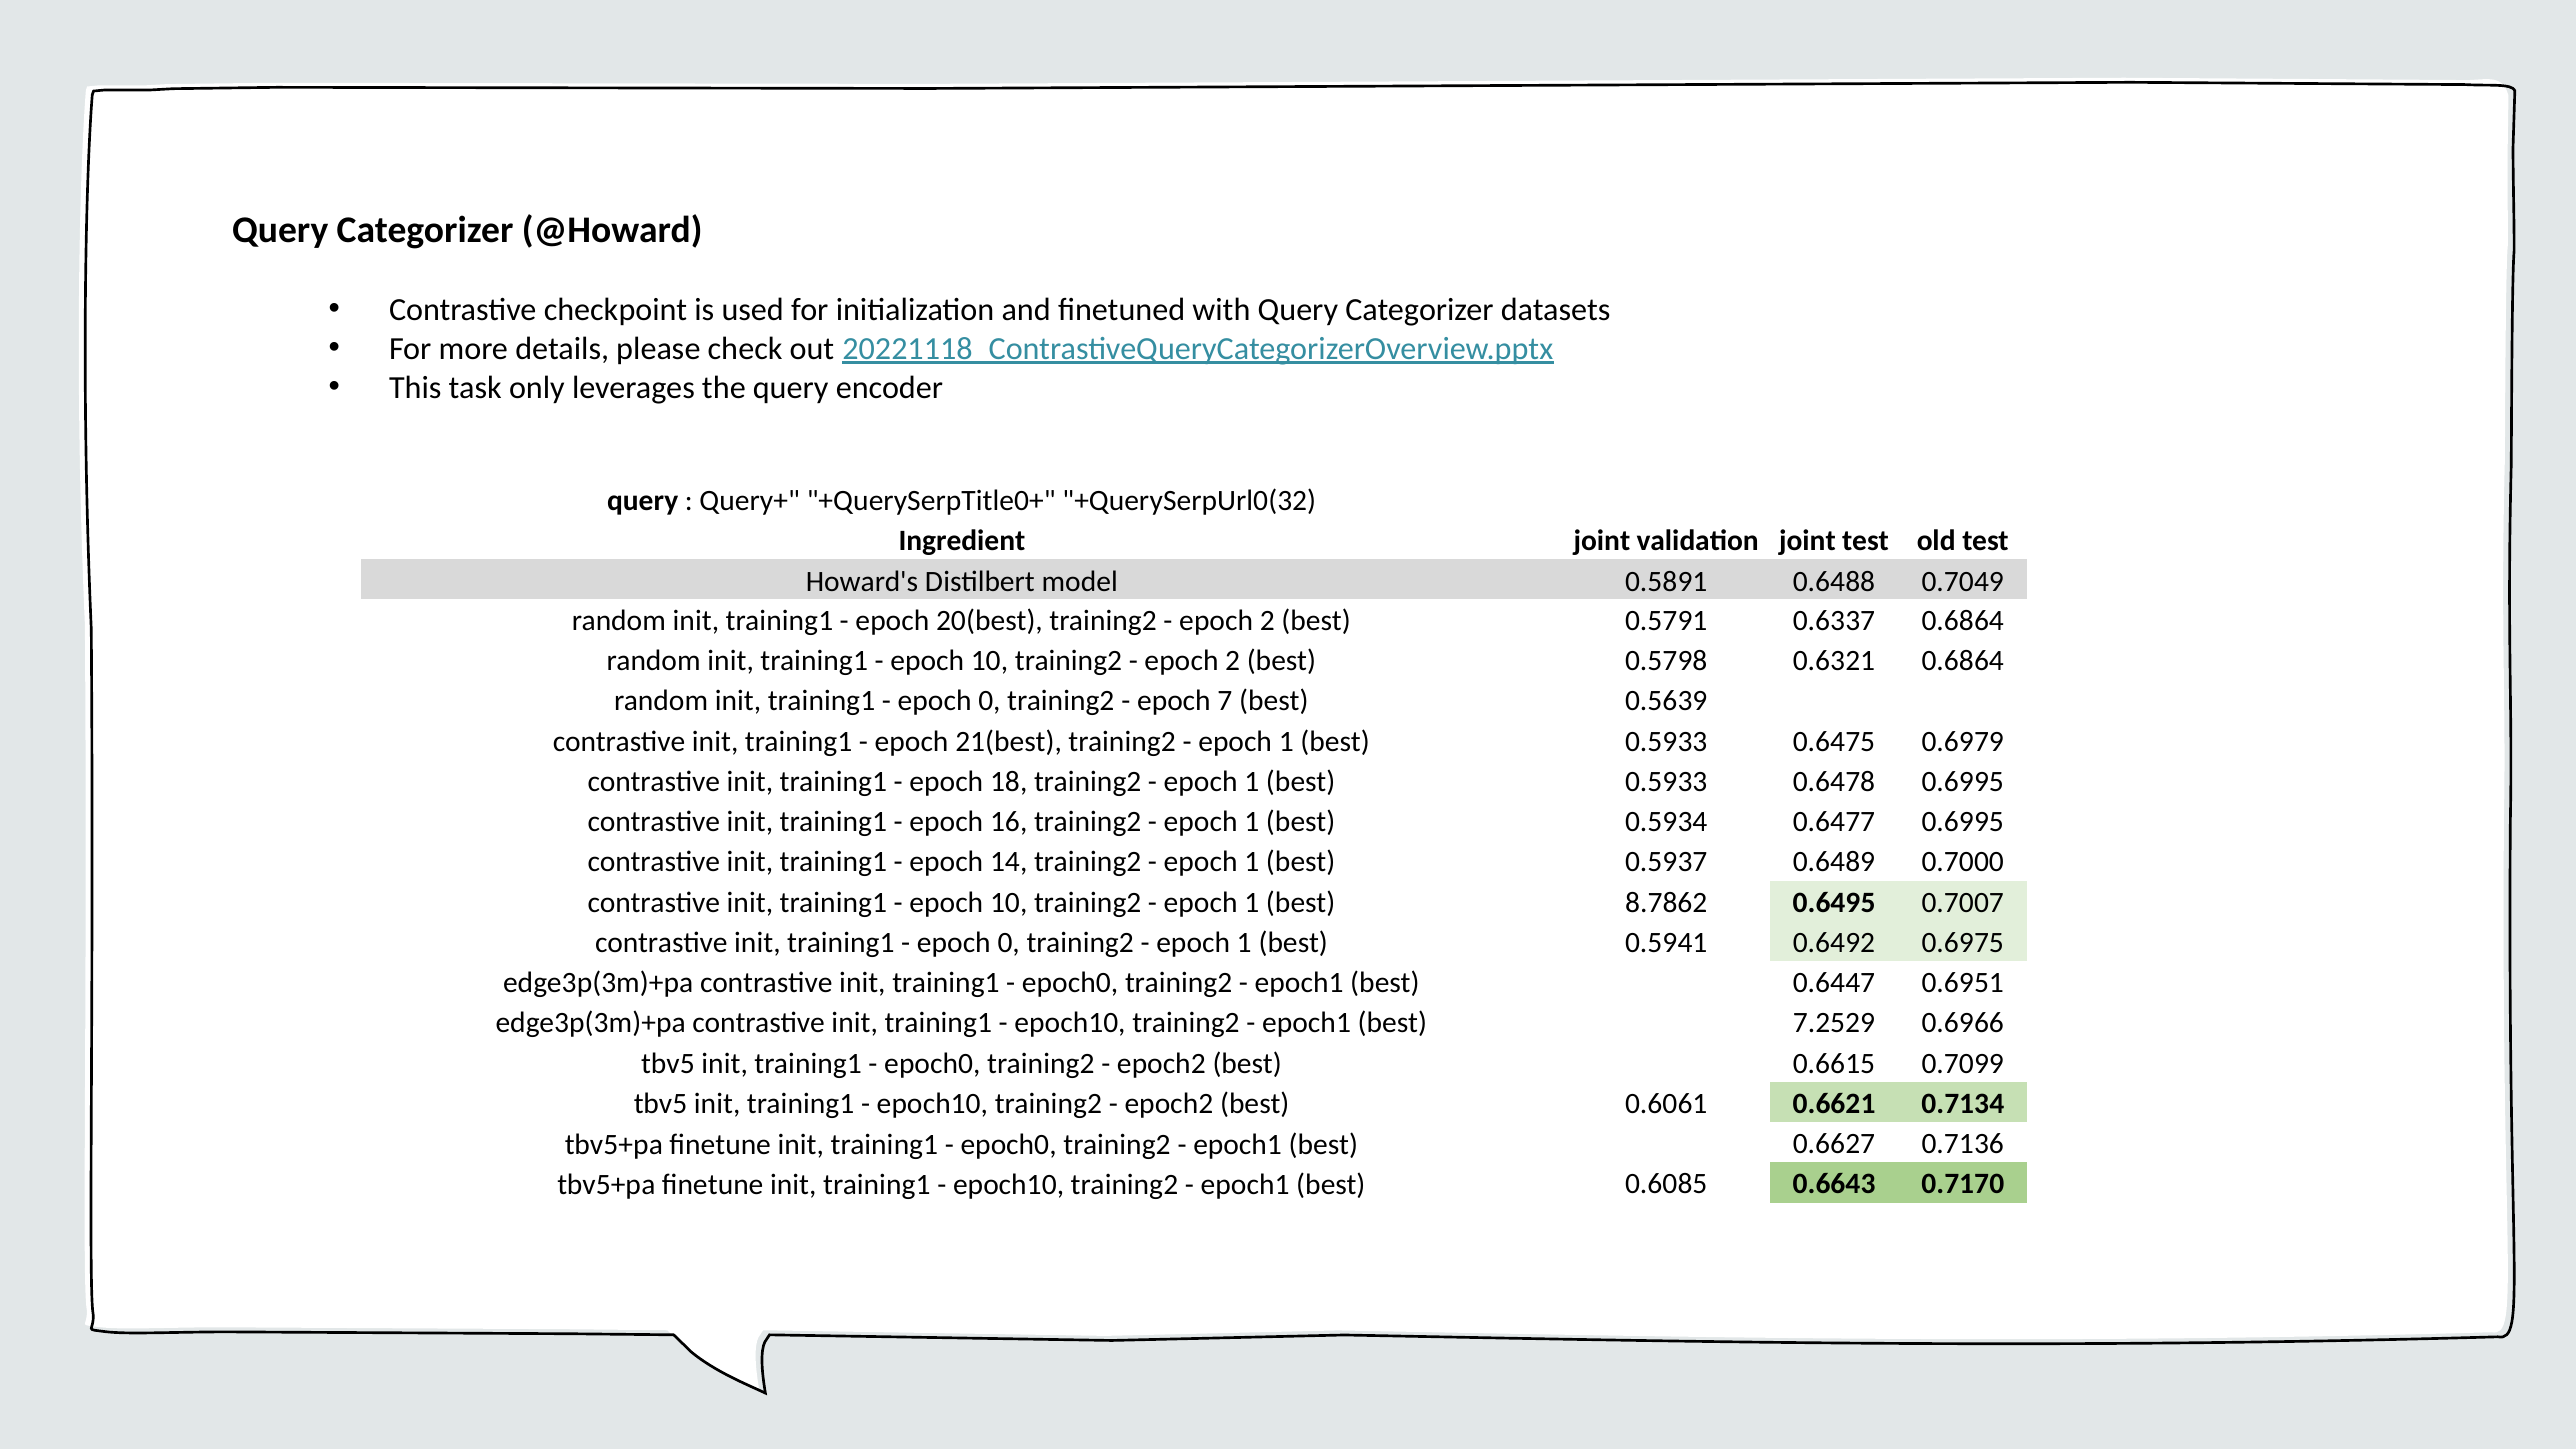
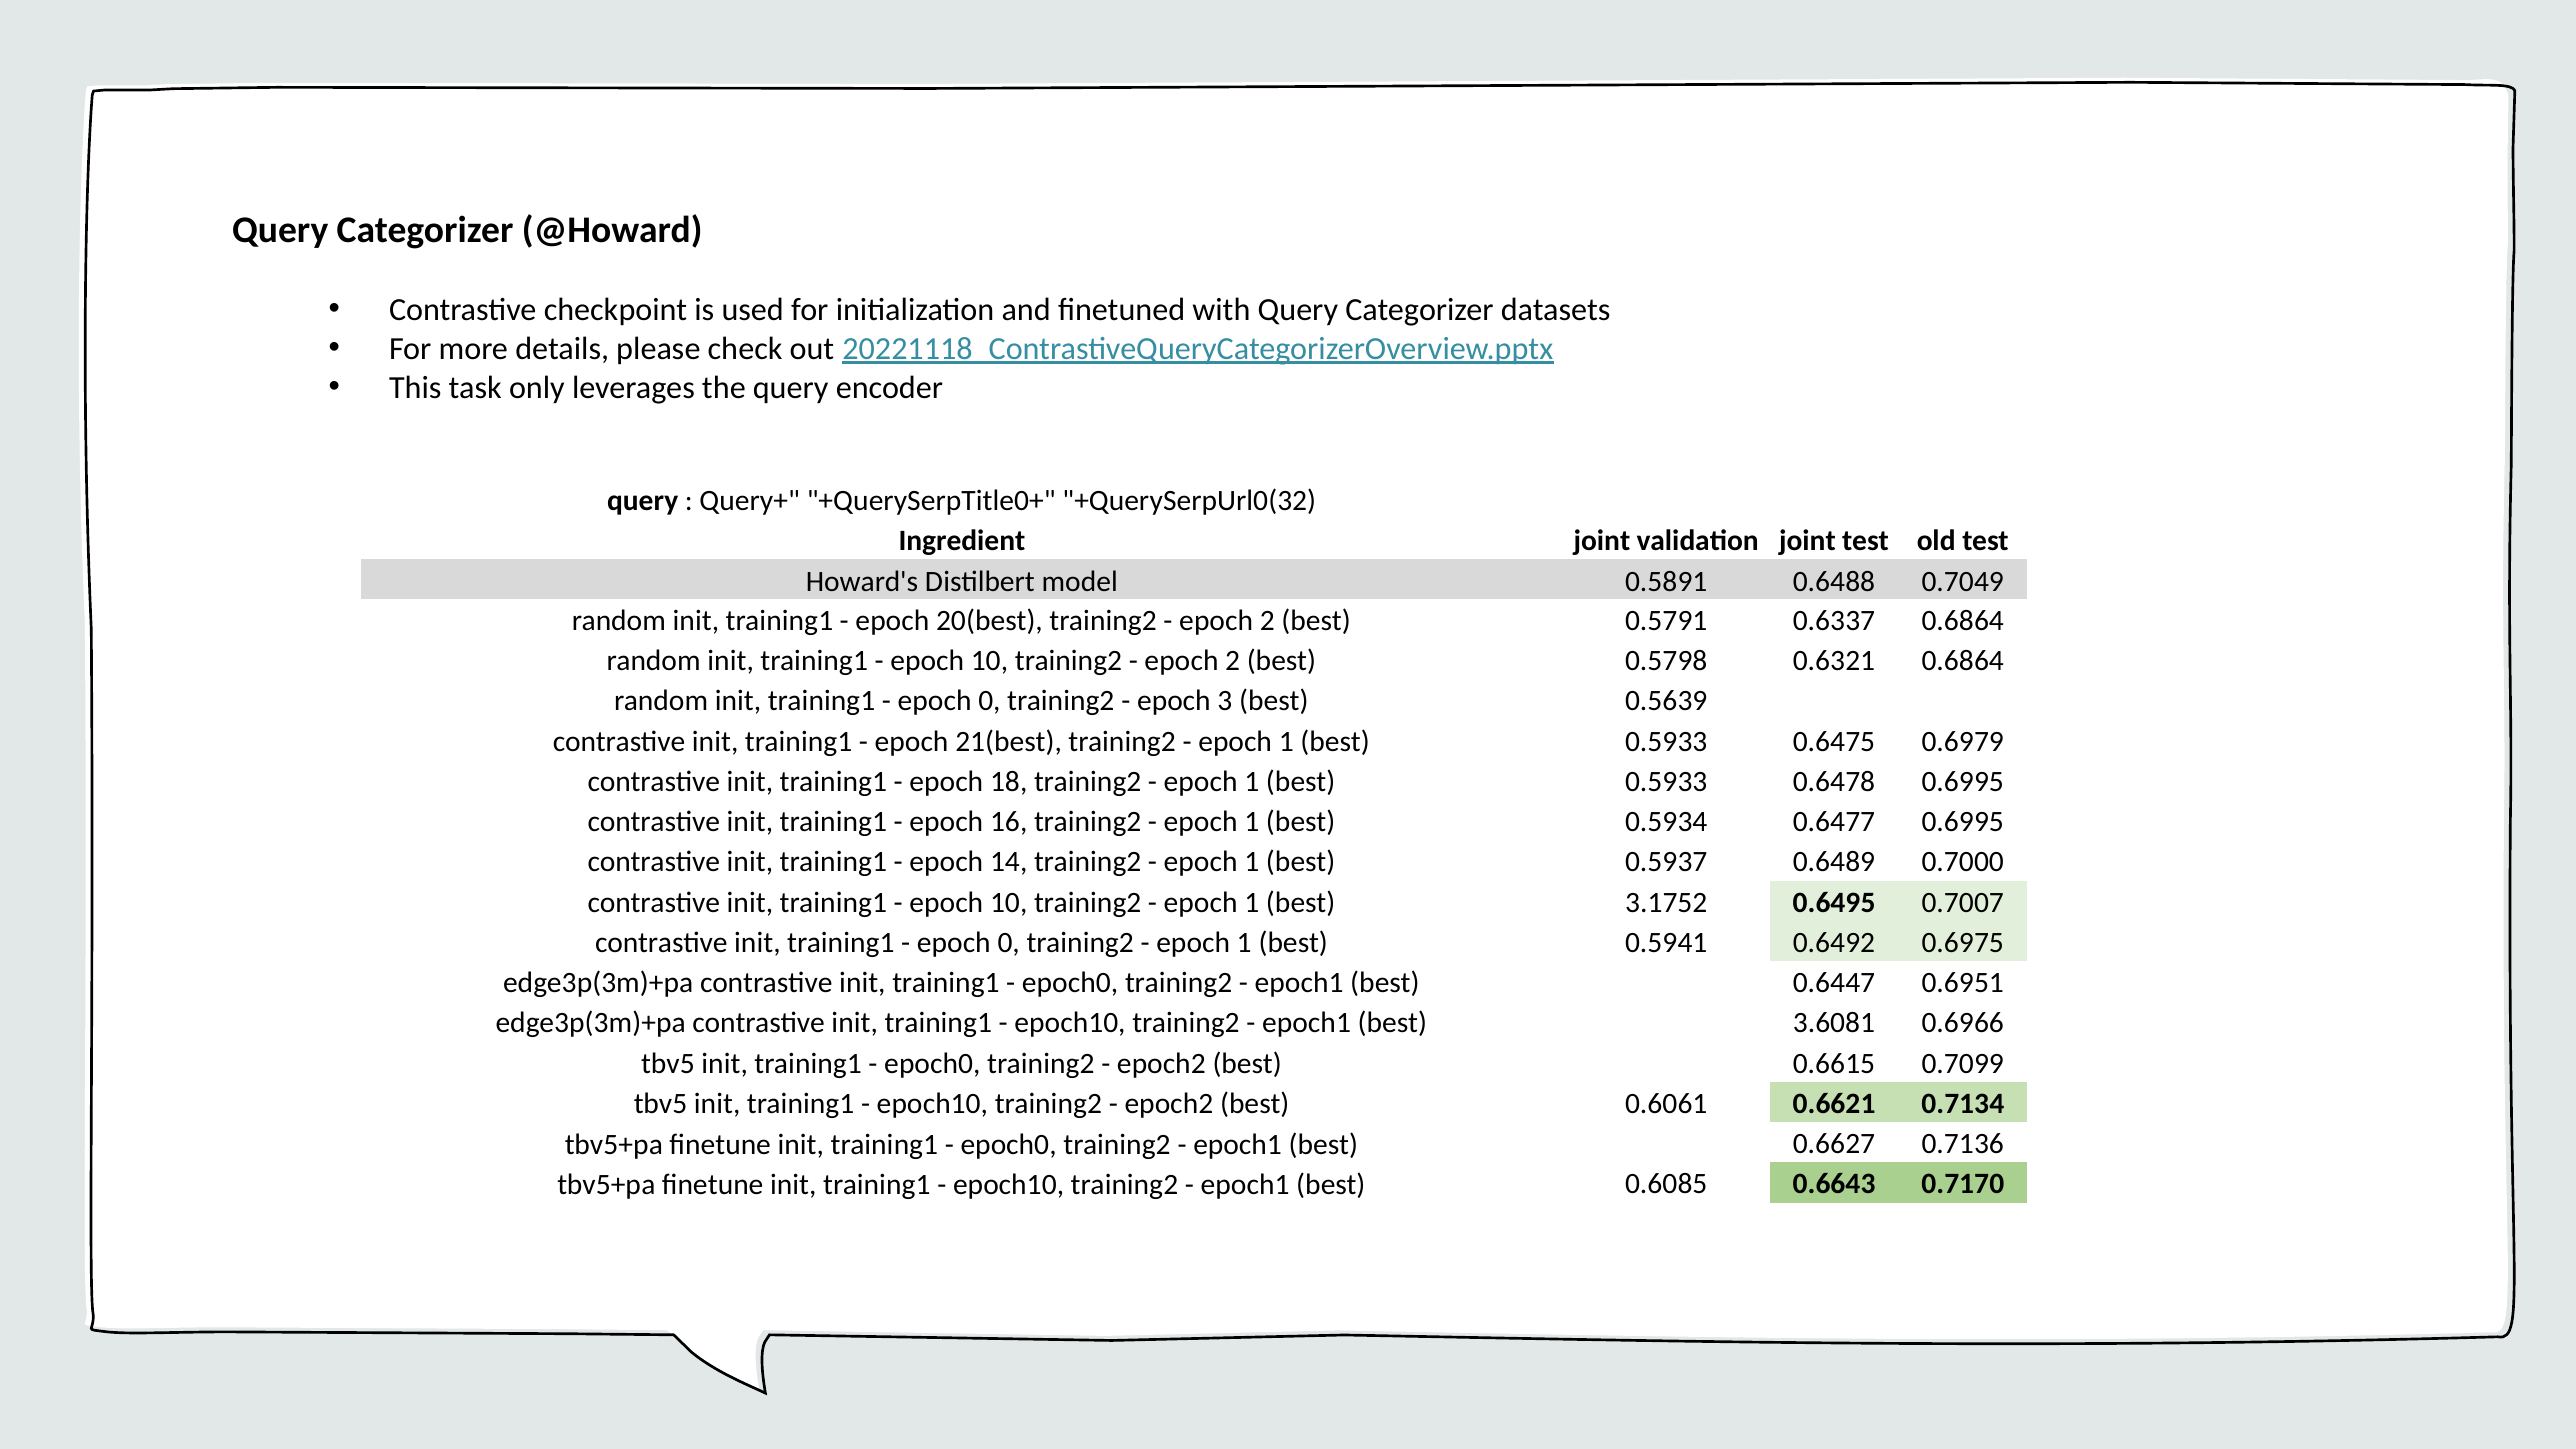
7: 7 -> 3
8.7862: 8.7862 -> 3.1752
7.2529: 7.2529 -> 3.6081
